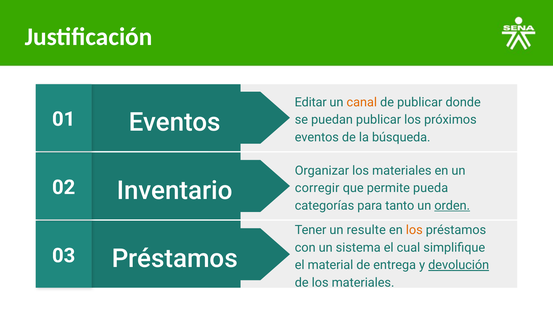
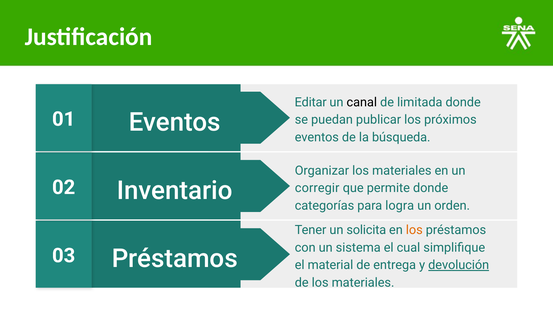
canal colour: orange -> black
de publicar: publicar -> limitada
permite pueda: pueda -> donde
tanto: tanto -> logra
orden underline: present -> none
resulte: resulte -> solicita
